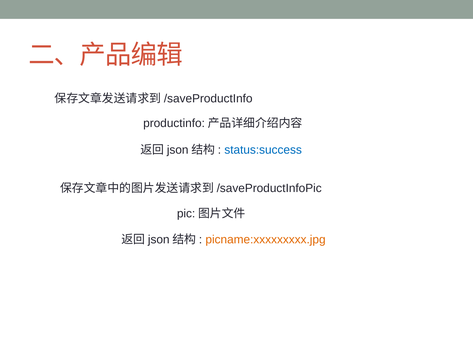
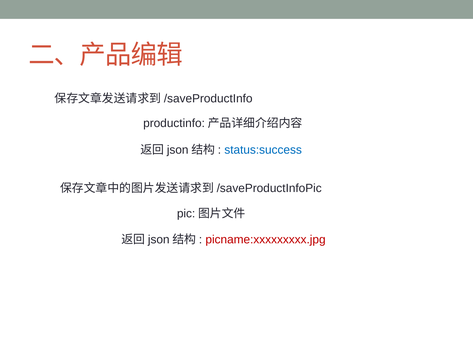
picname:xxxxxxxxx.jpg colour: orange -> red
